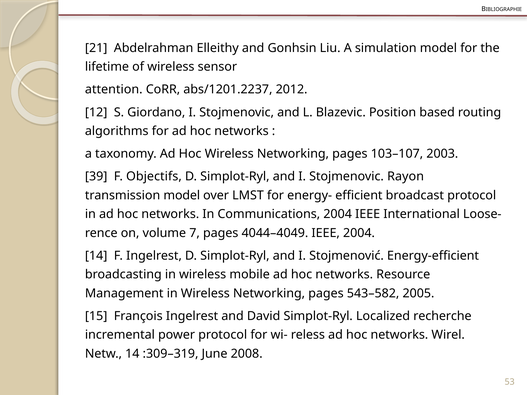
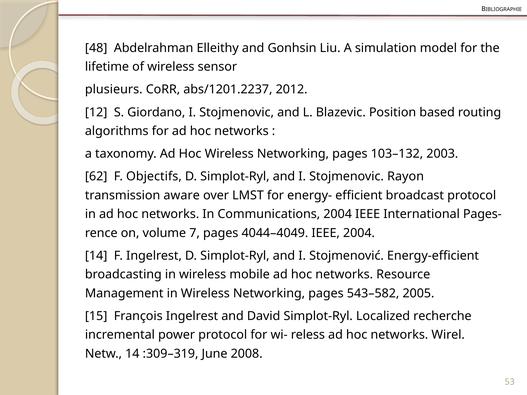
21: 21 -> 48
attention: attention -> plusieurs
103–107: 103–107 -> 103–132
39: 39 -> 62
transmission model: model -> aware
Loose-: Loose- -> Pages-
